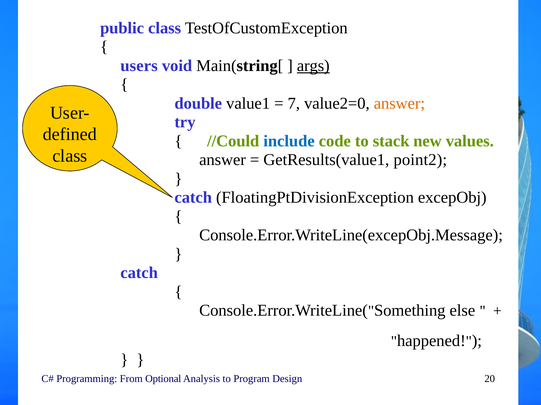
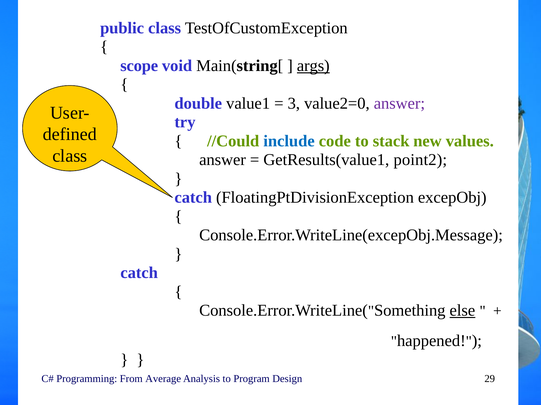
users: users -> scope
7: 7 -> 3
answer at (399, 103) colour: orange -> purple
else underline: none -> present
Optional: Optional -> Average
20: 20 -> 29
